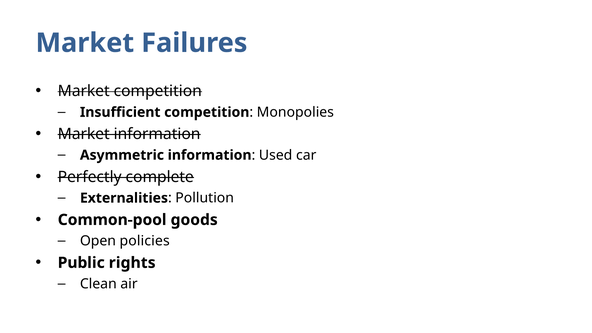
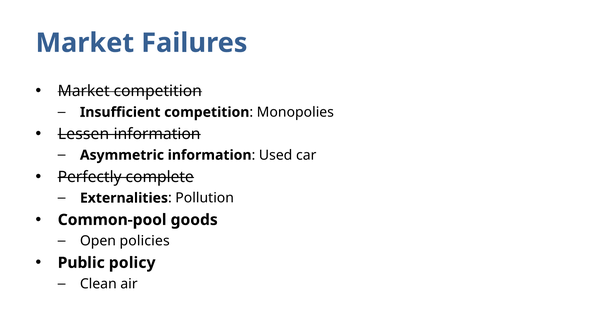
Market at (84, 134): Market -> Lessen
rights: rights -> policy
